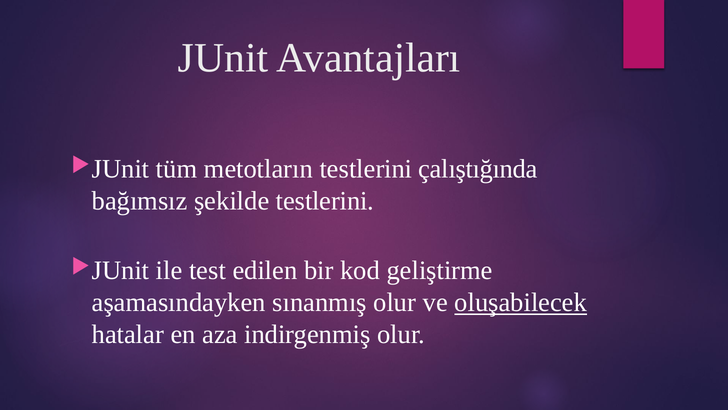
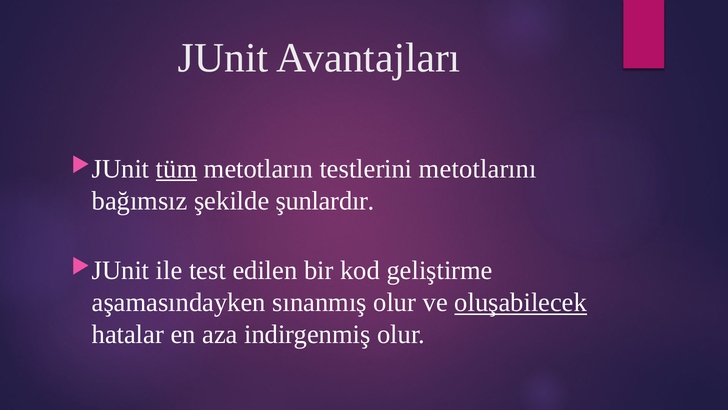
tüm underline: none -> present
çalıştığında: çalıştığında -> metotlarını
şekilde testlerini: testlerini -> şunlardır
